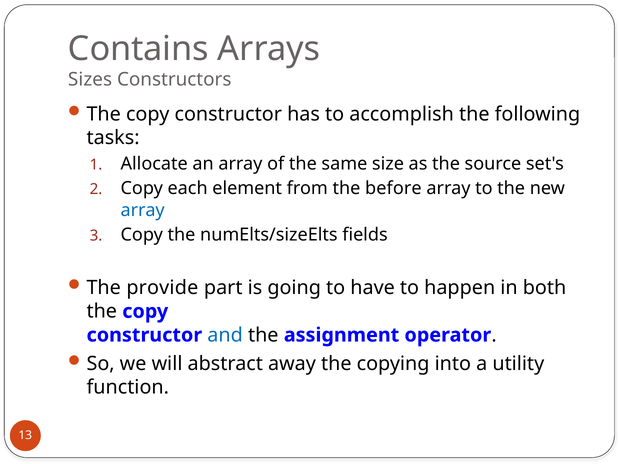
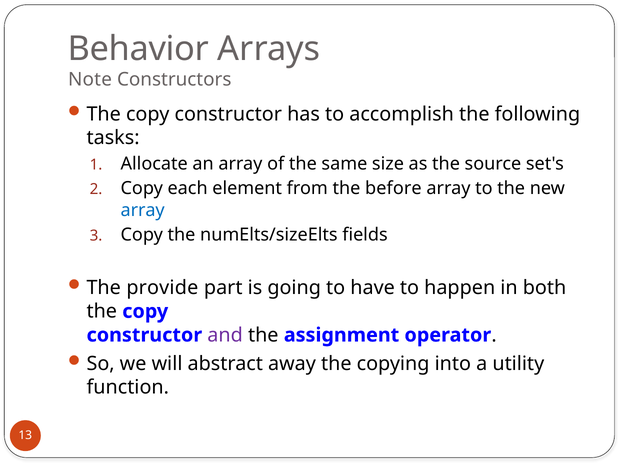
Contains: Contains -> Behavior
Sizes: Sizes -> Note
and colour: blue -> purple
